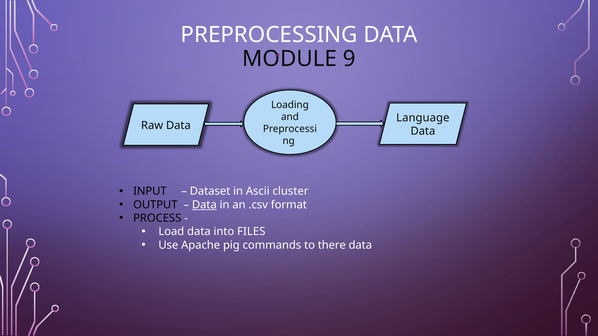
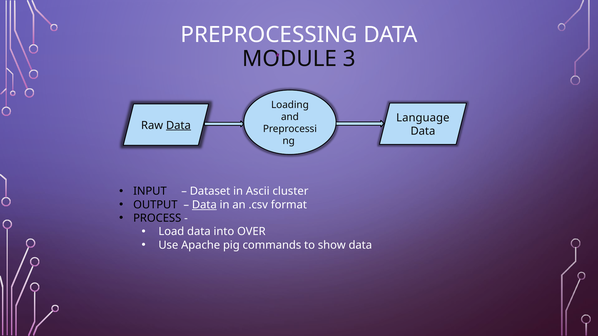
9: 9 -> 3
Data at (178, 125) underline: none -> present
FILES: FILES -> OVER
there: there -> show
